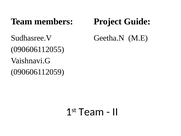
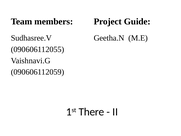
1st Team: Team -> There
